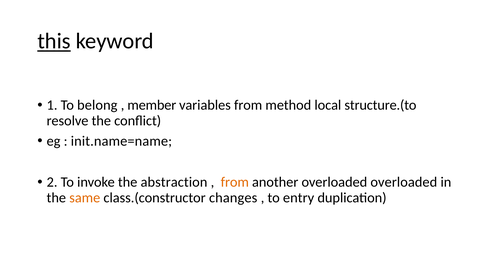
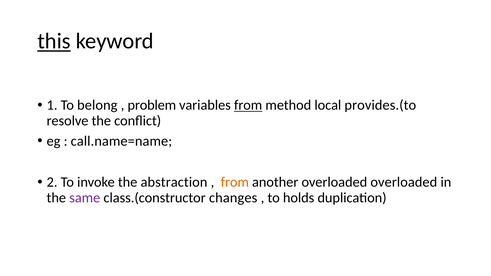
member: member -> problem
from at (248, 105) underline: none -> present
structure.(to: structure.(to -> provides.(to
init.name=name: init.name=name -> call.name=name
same colour: orange -> purple
entry: entry -> holds
